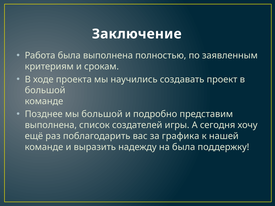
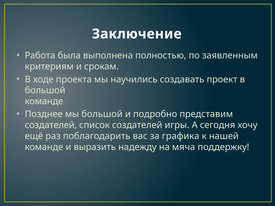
выполнена at (51, 125): выполнена -> создателей
на была: была -> мяча
